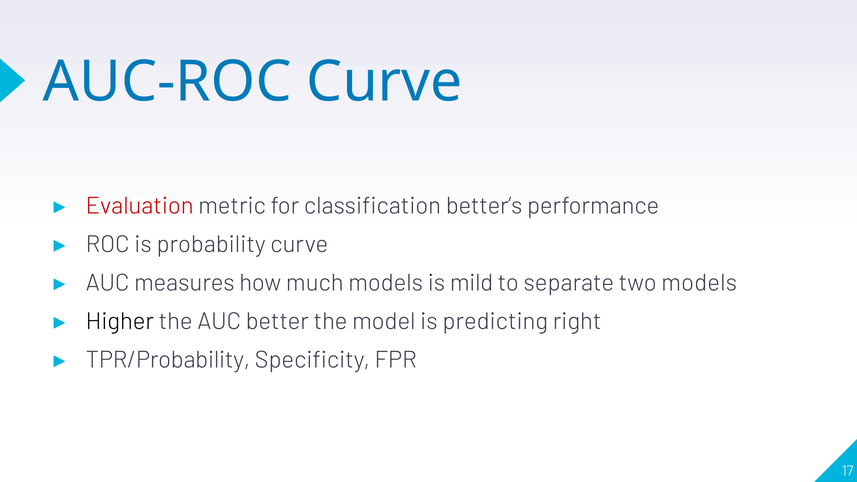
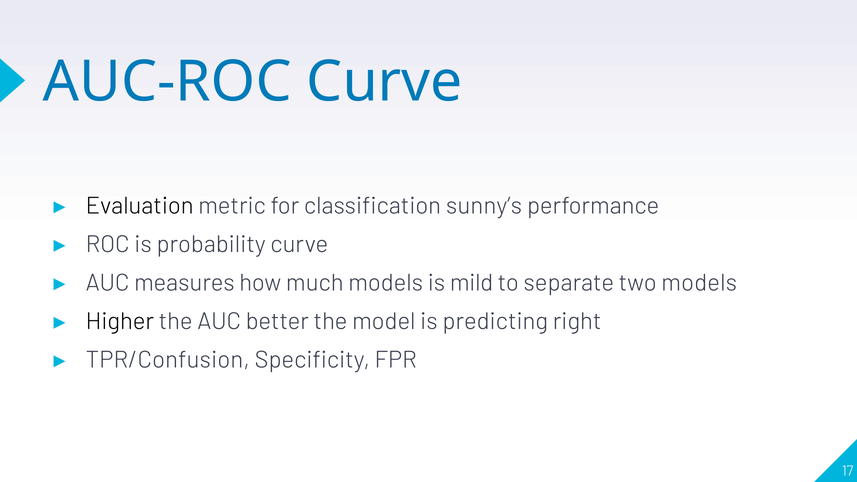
Evaluation colour: red -> black
better’s: better’s -> sunny’s
TPR/Probability: TPR/Probability -> TPR/Confusion
